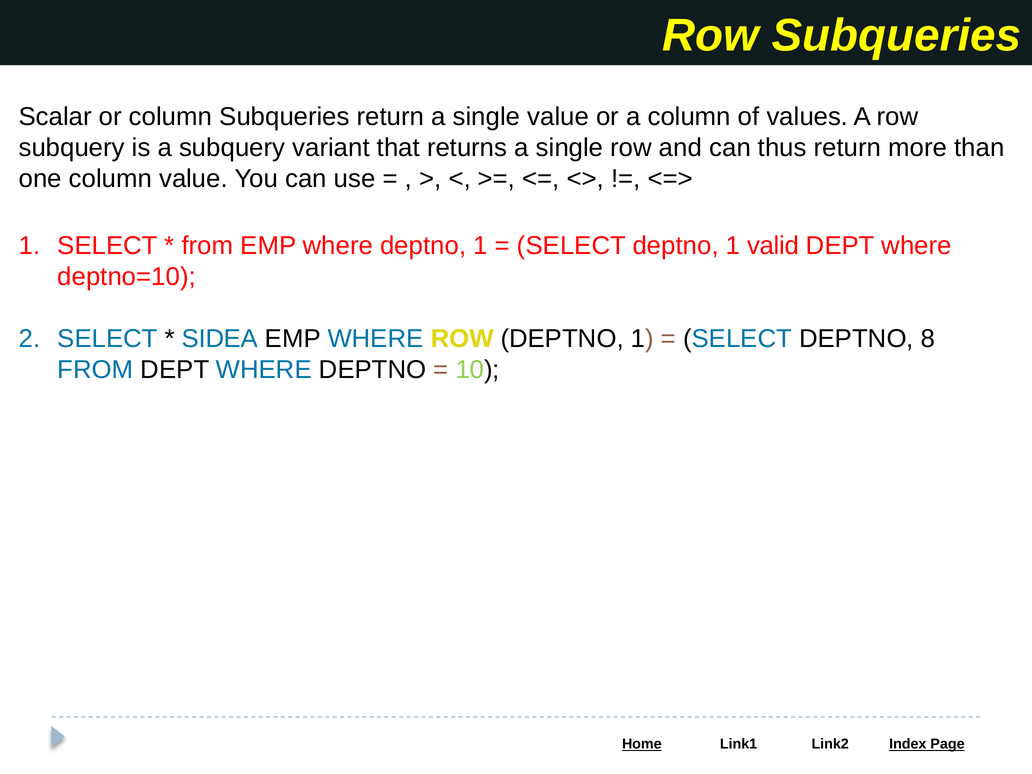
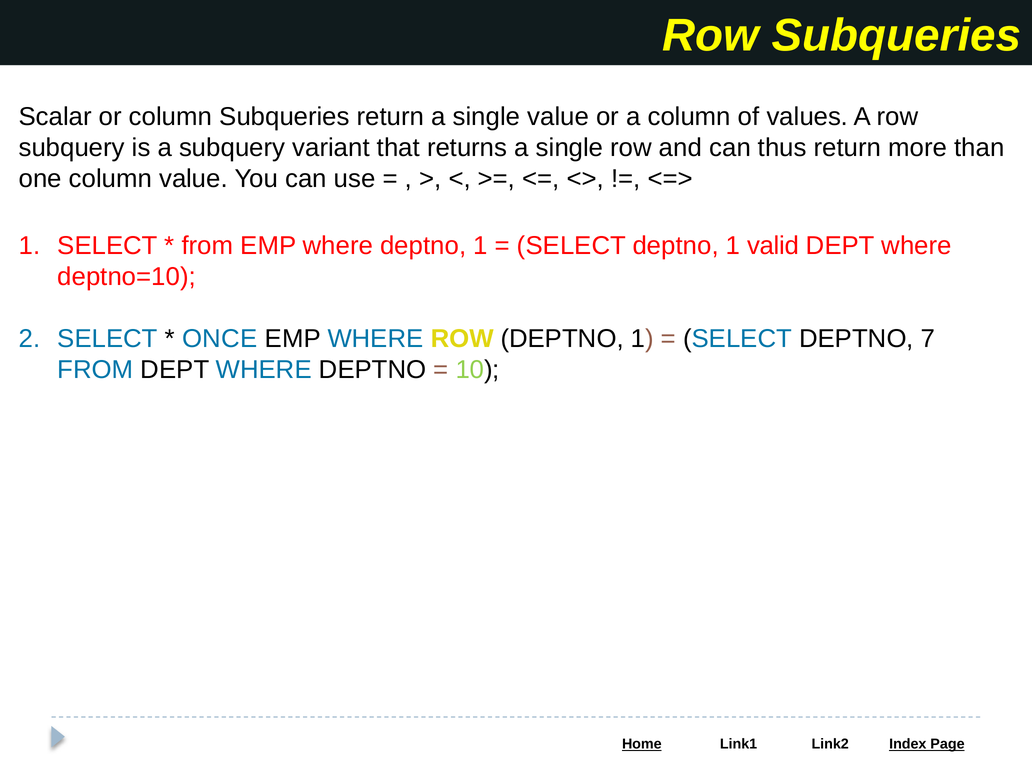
SIDEA: SIDEA -> ONCE
8: 8 -> 7
